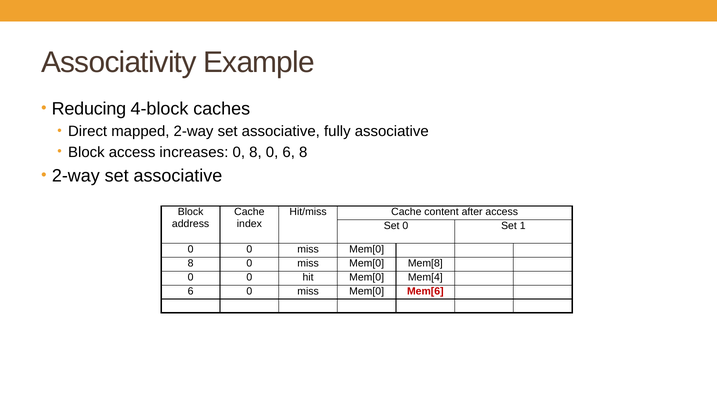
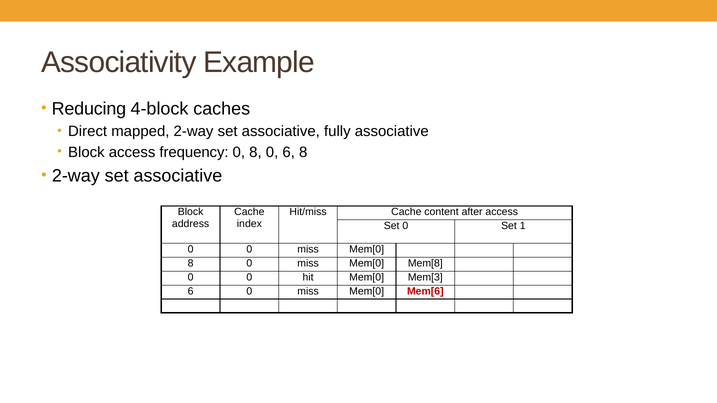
increases: increases -> frequency
Mem[4: Mem[4 -> Mem[3
